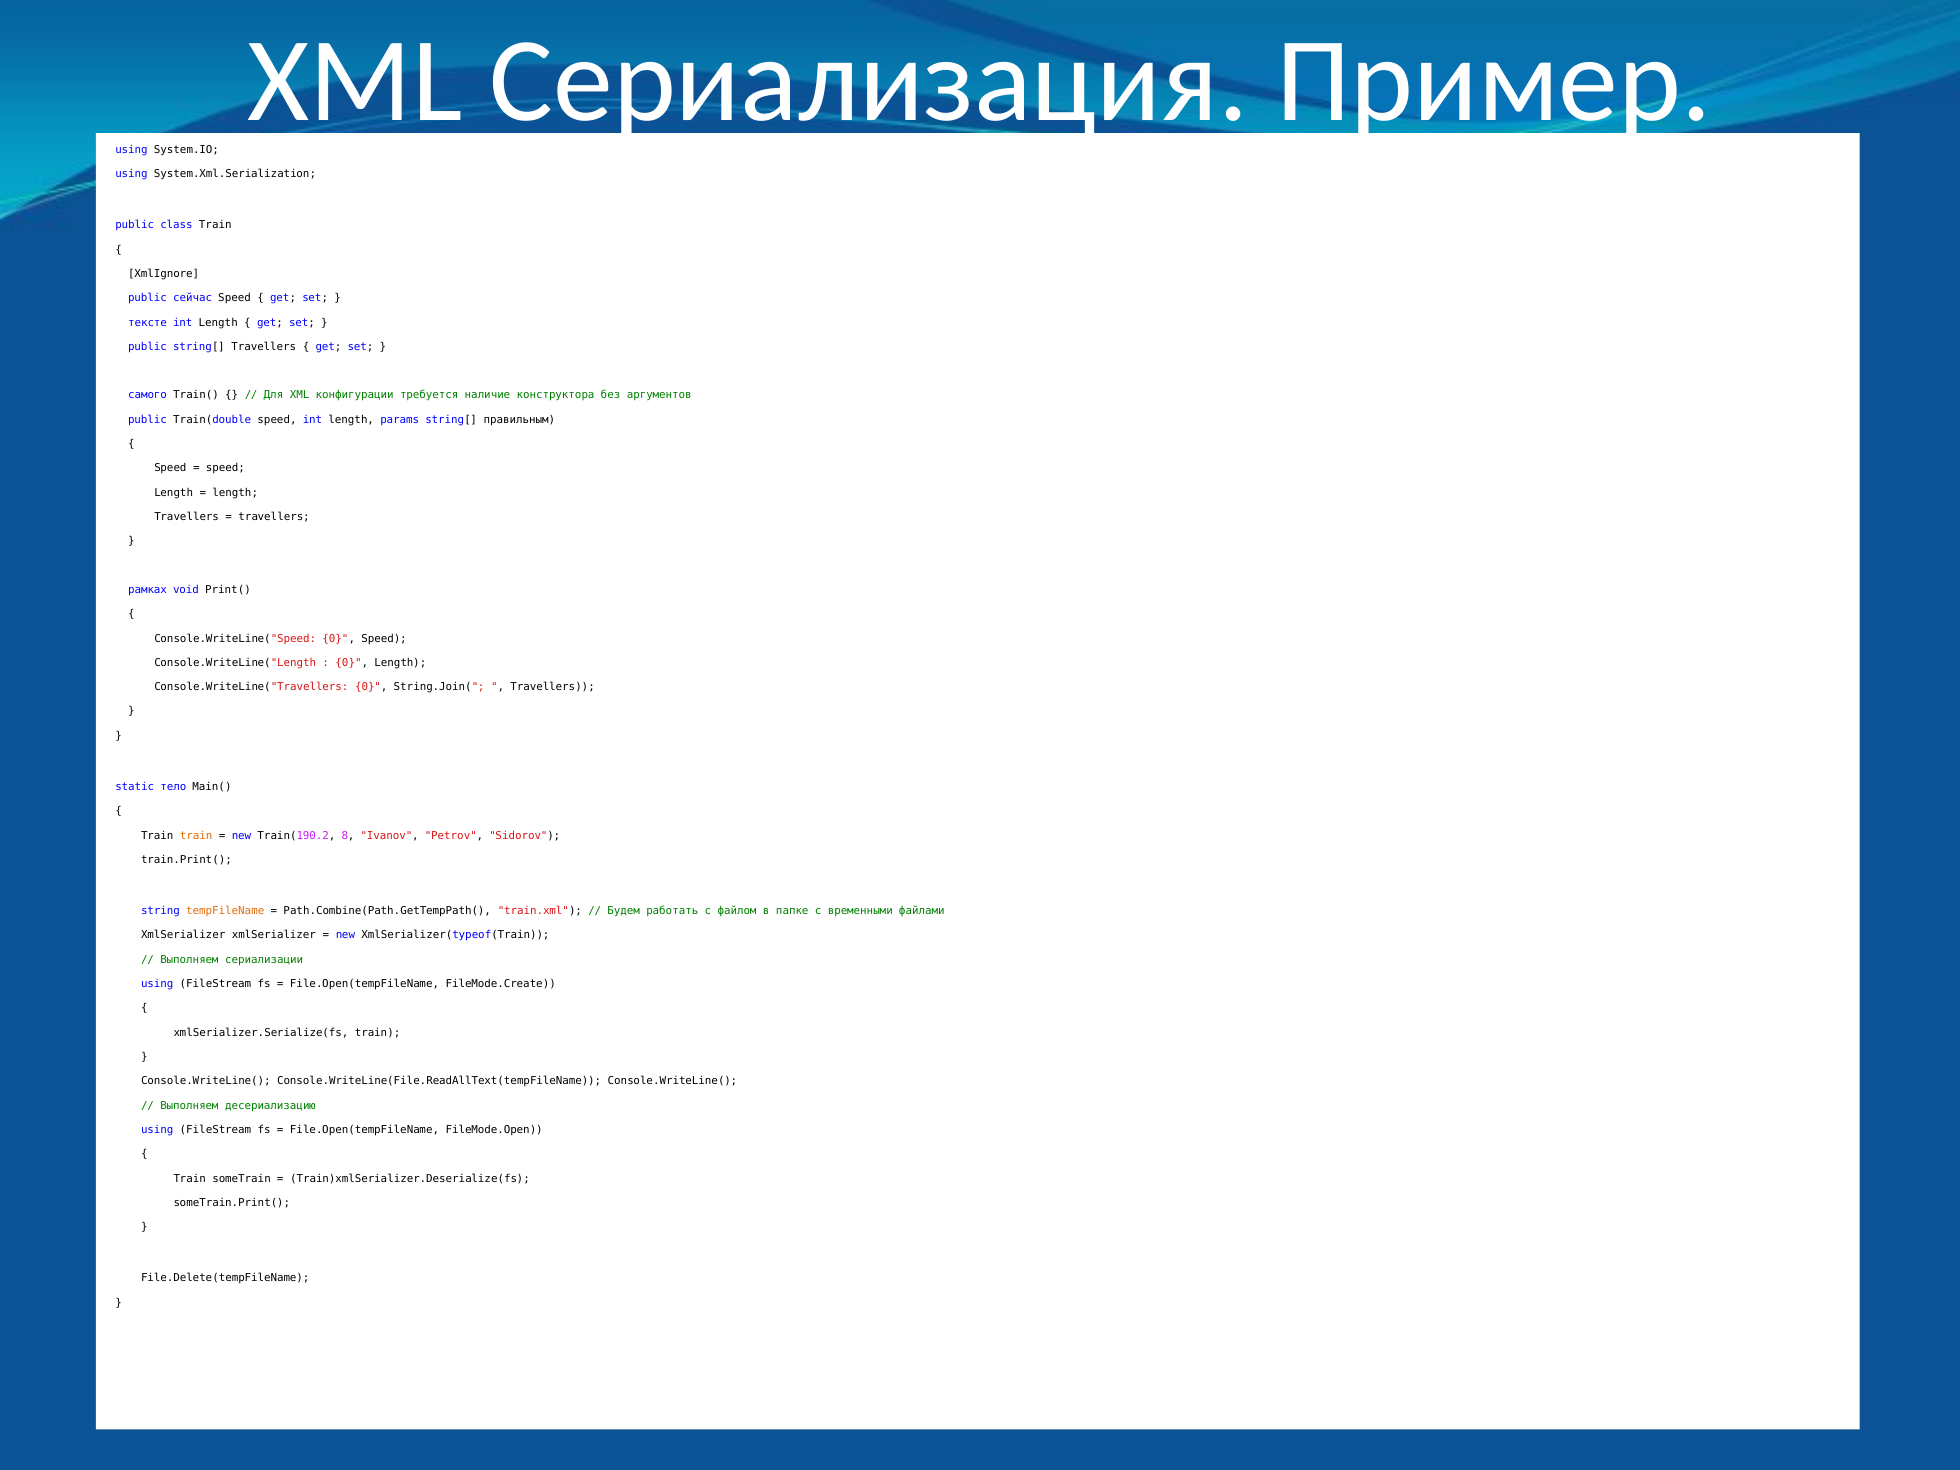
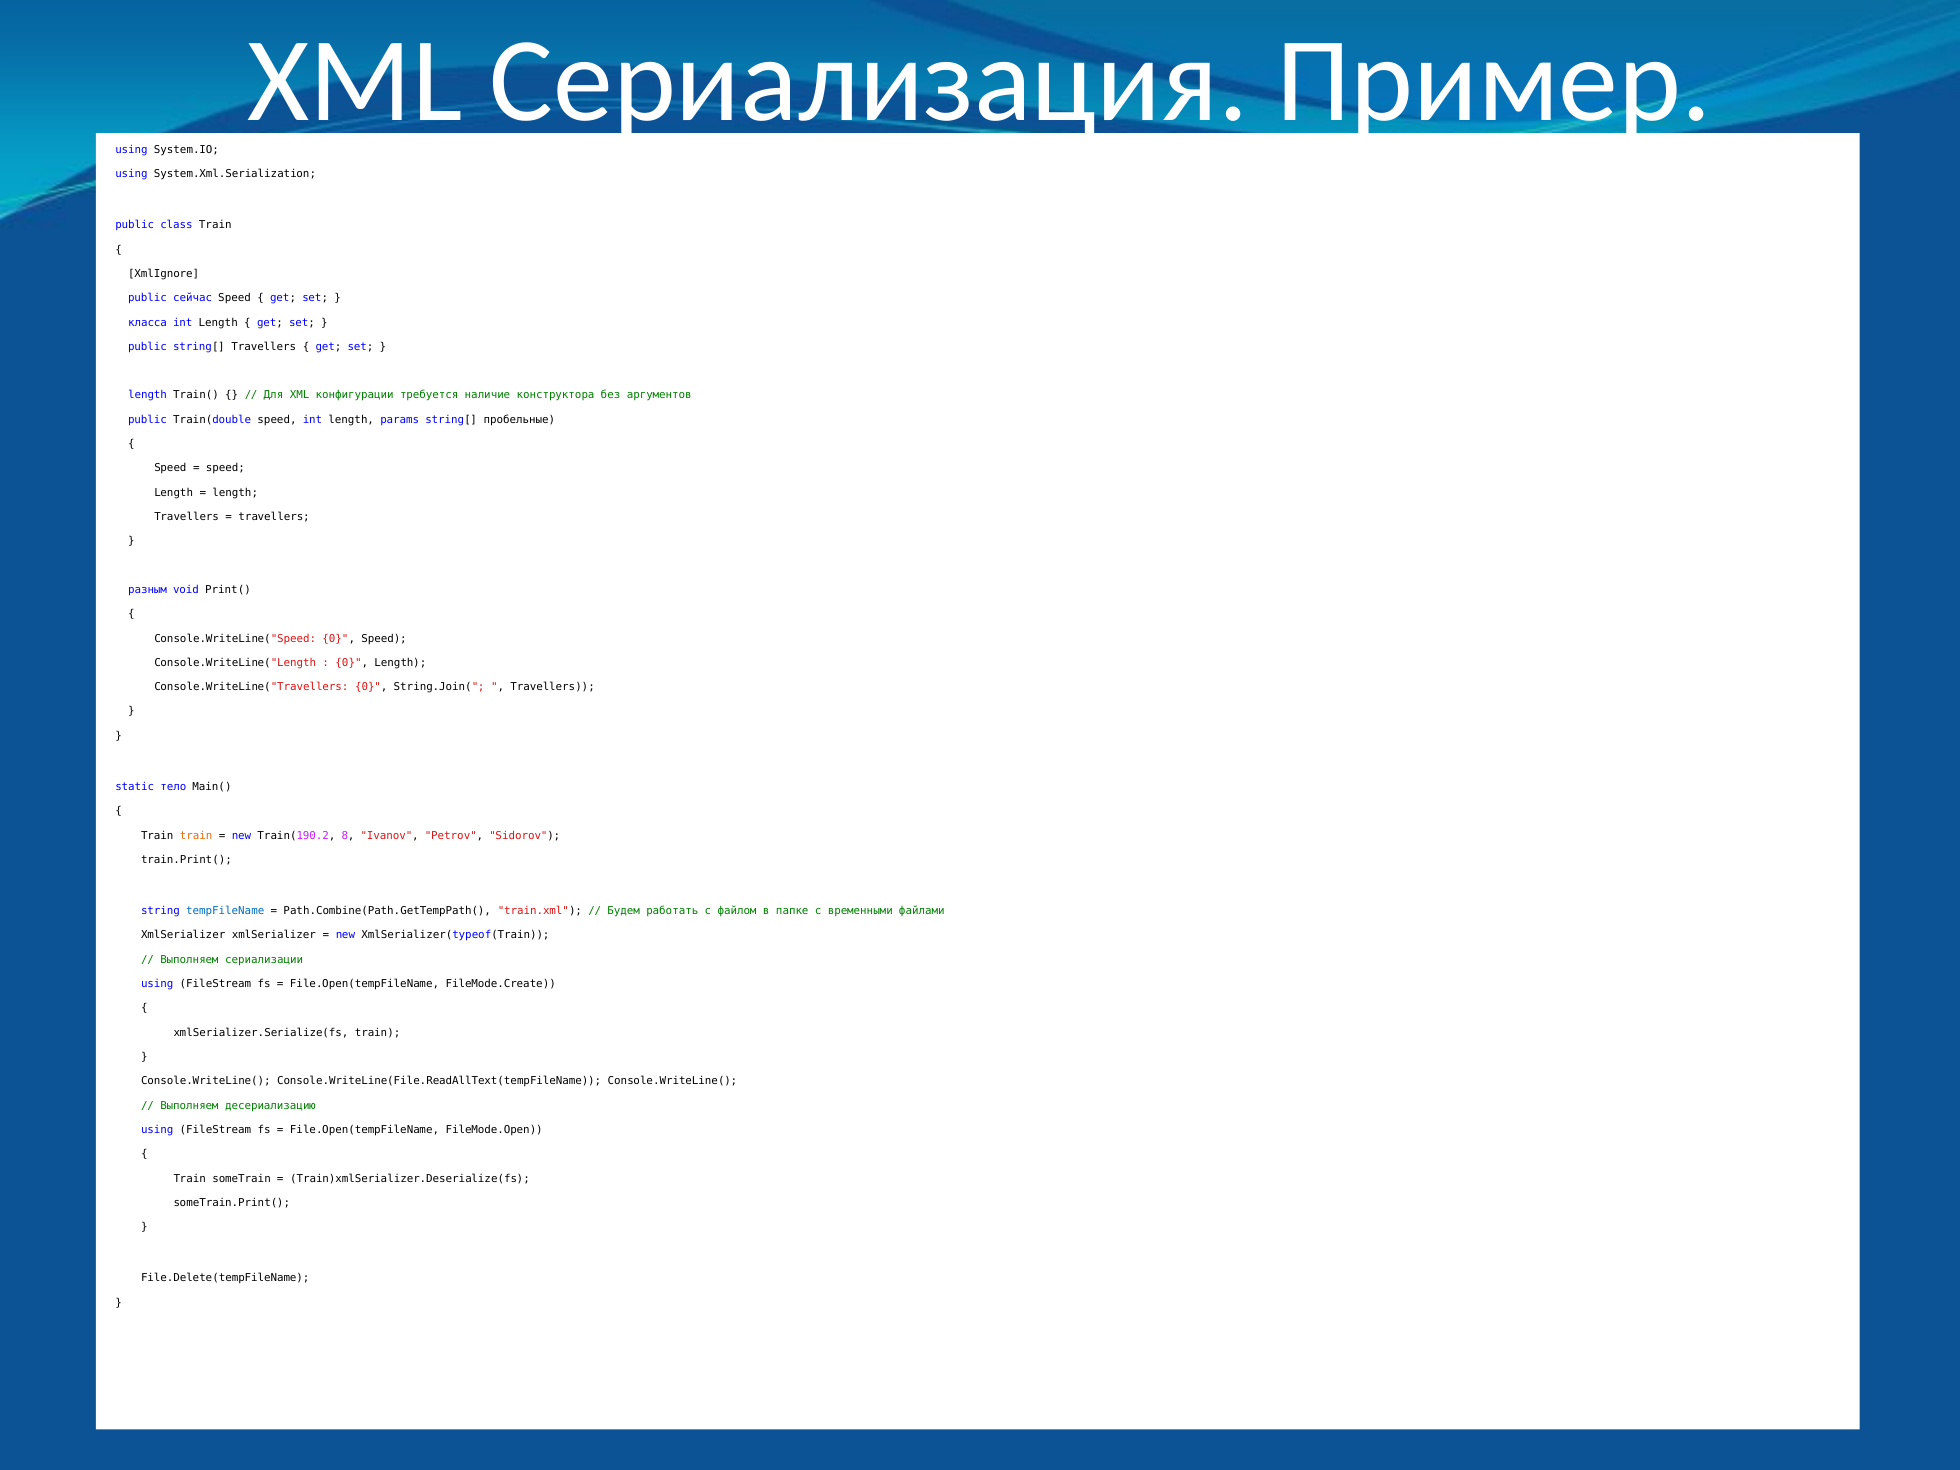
тексте: тексте -> класса
самого at (148, 395): самого -> length
правильным: правильным -> пробельные
рамках: рамках -> разным
tempFileName colour: orange -> blue
